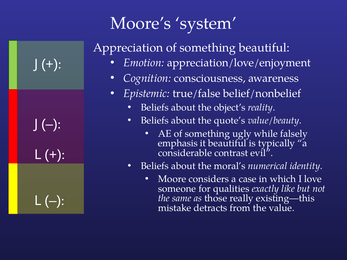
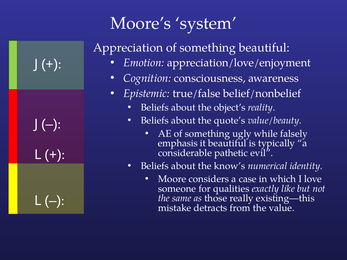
contrast: contrast -> pathetic
moral’s: moral’s -> know’s
